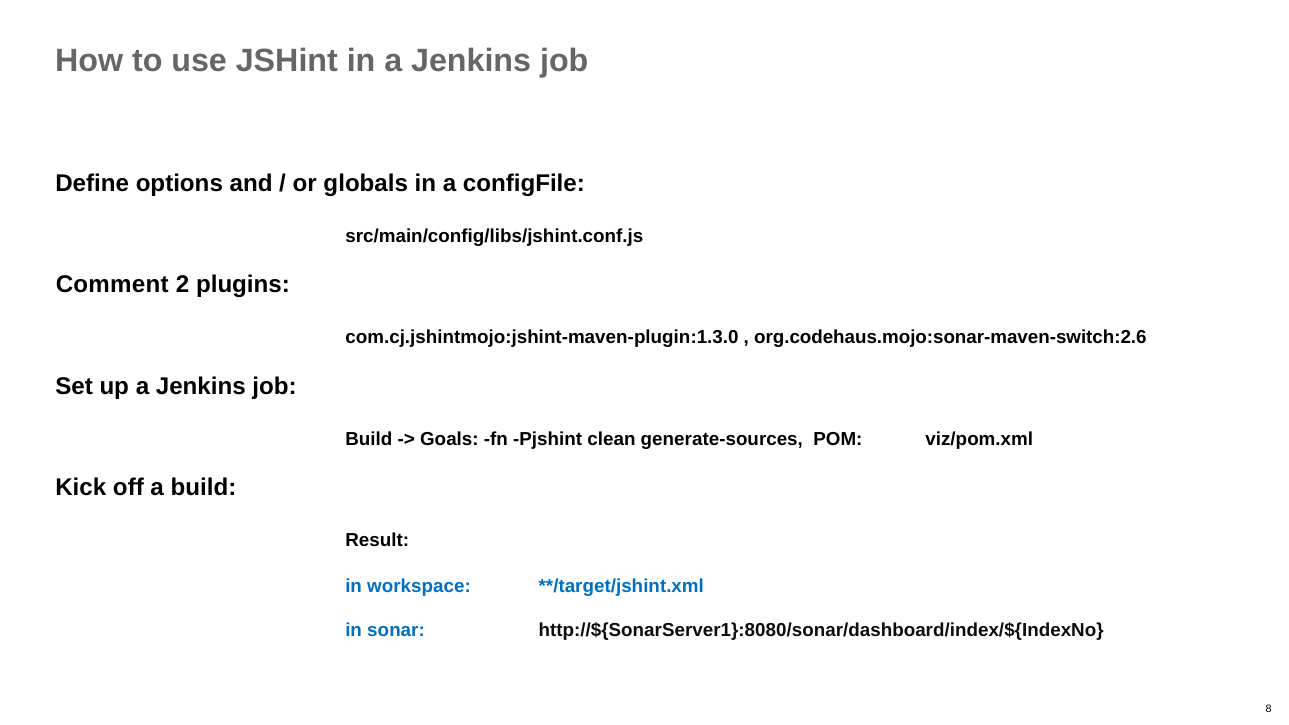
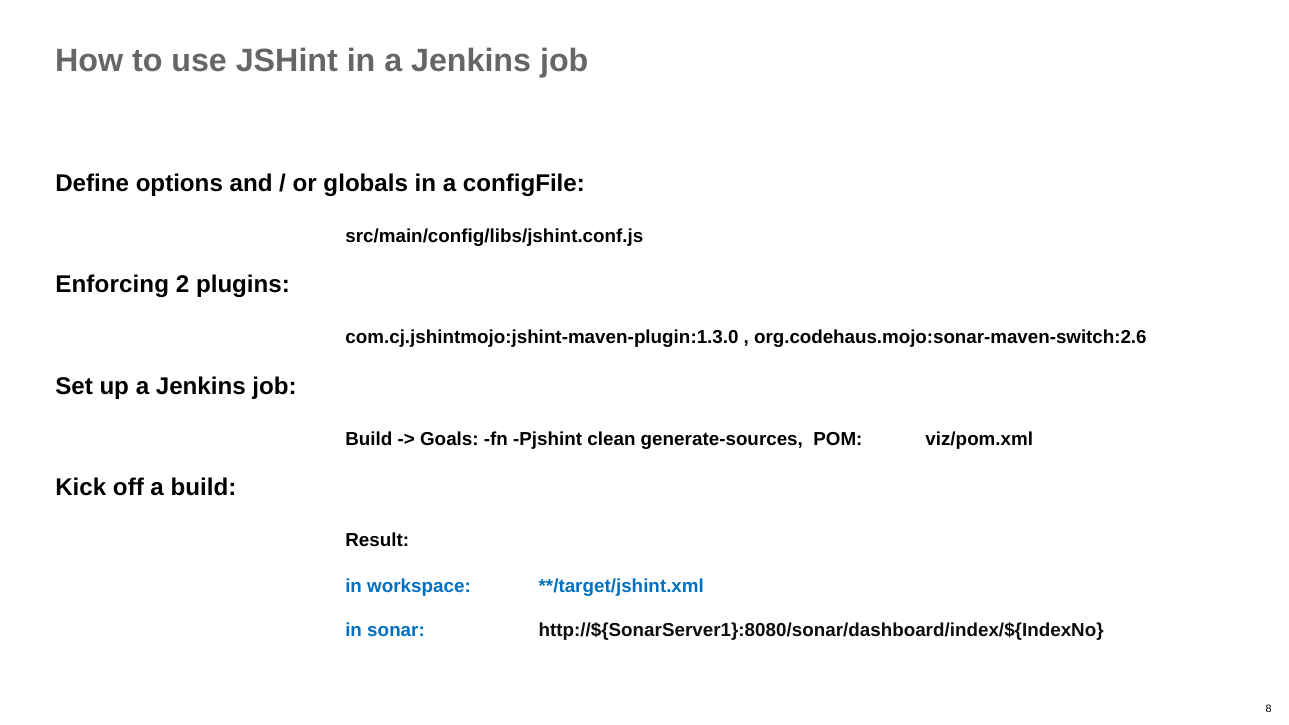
Comment: Comment -> Enforcing
